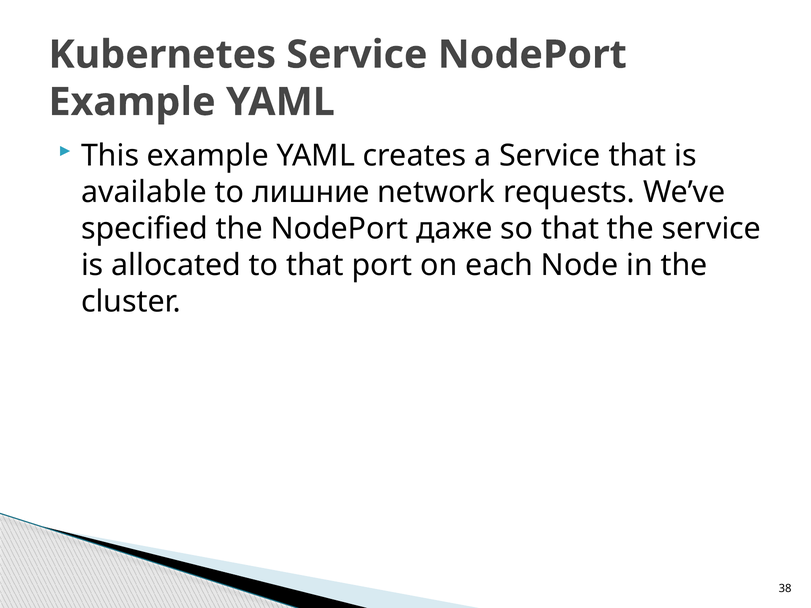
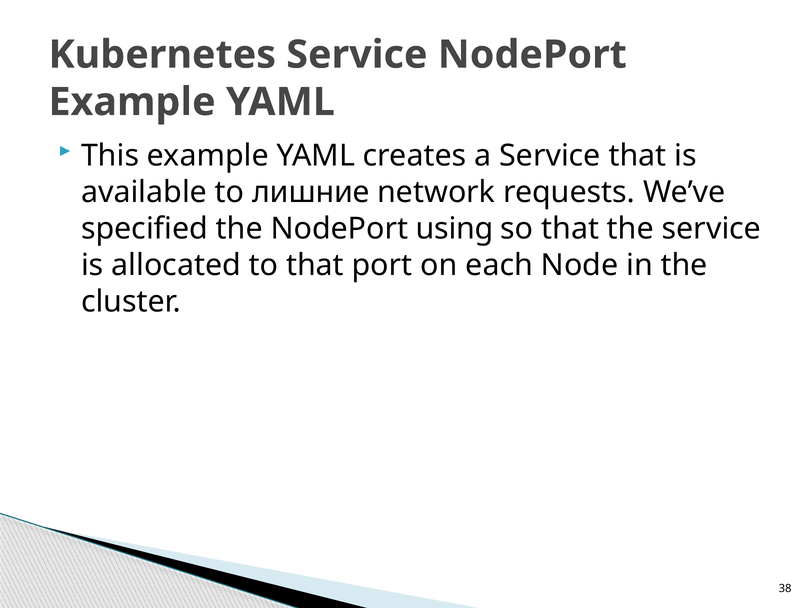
даже: даже -> using
